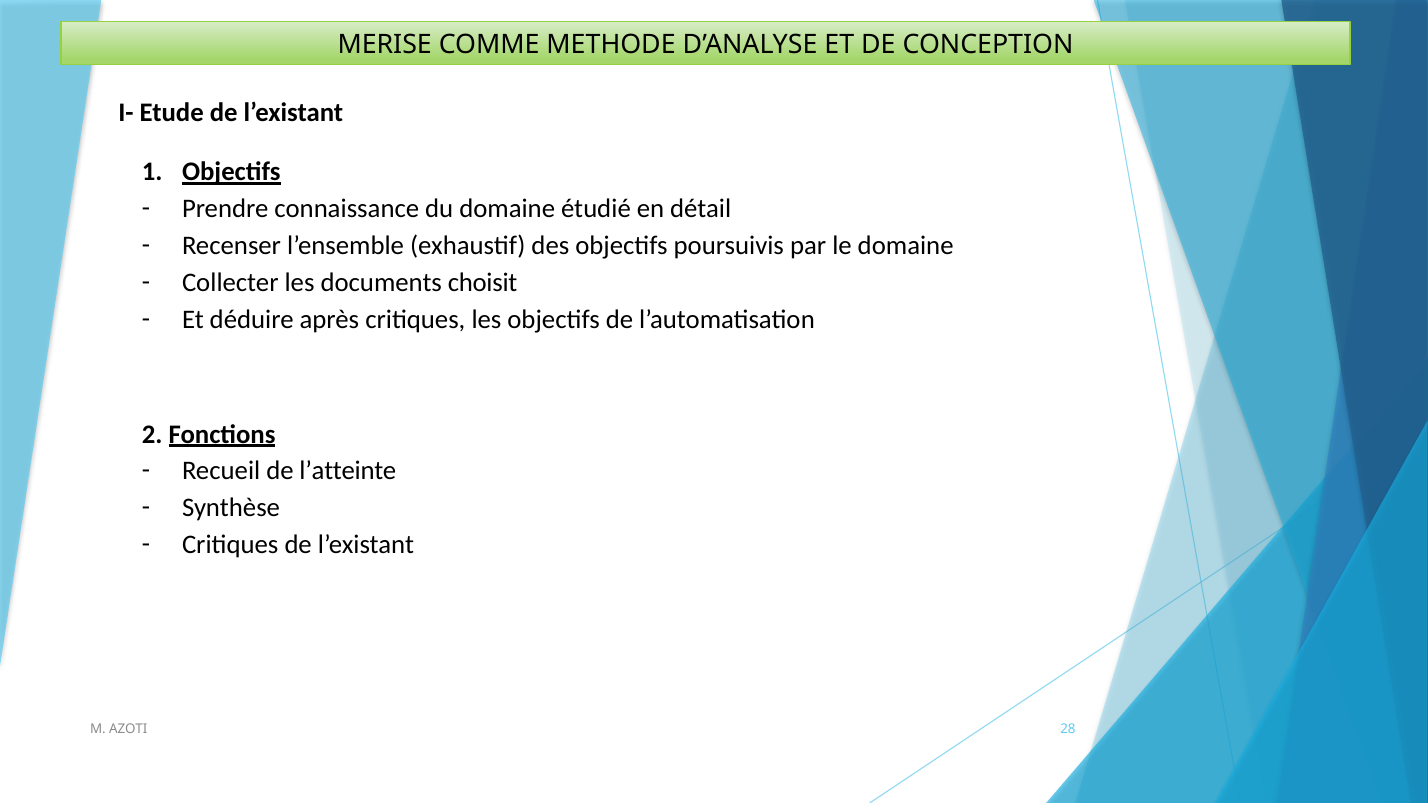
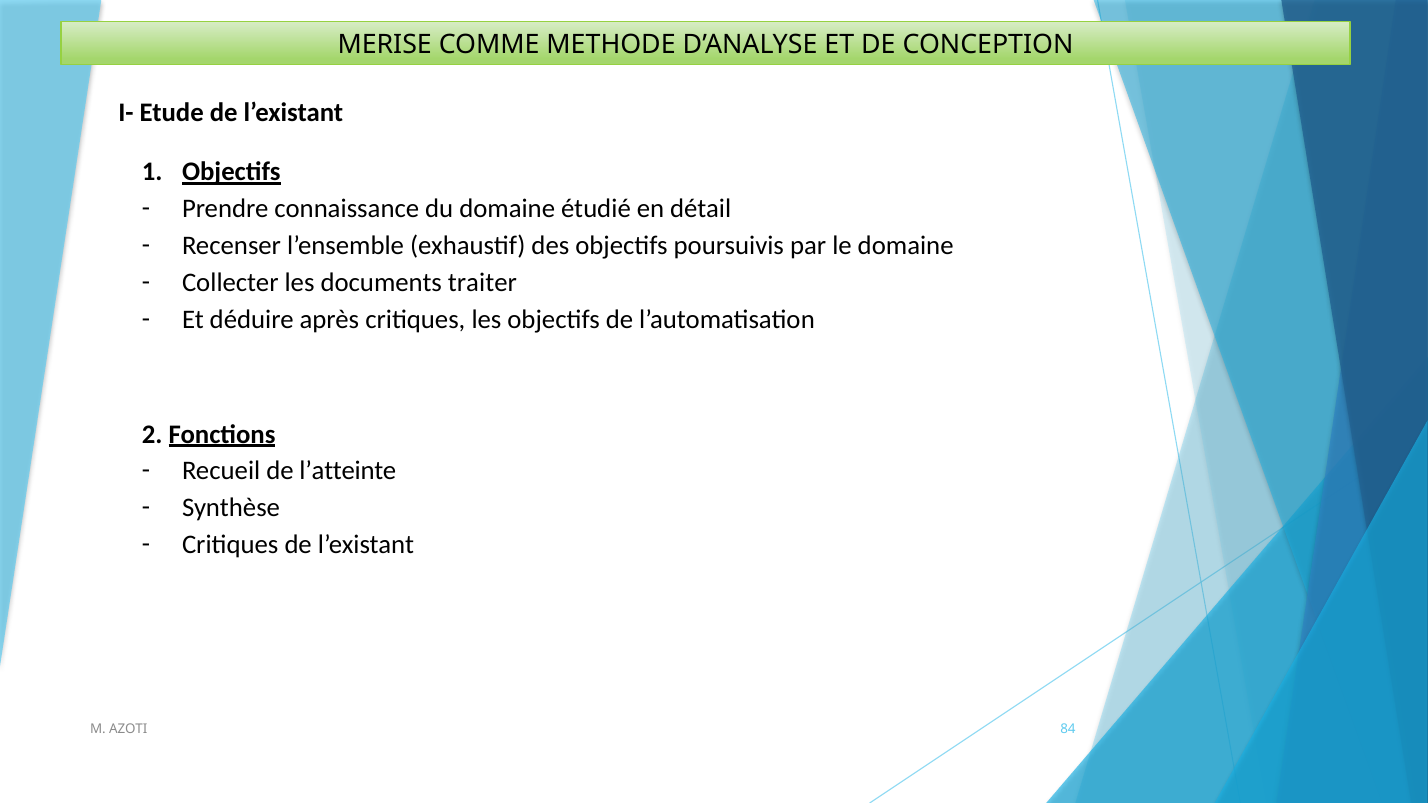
choisit: choisit -> traiter
28: 28 -> 84
